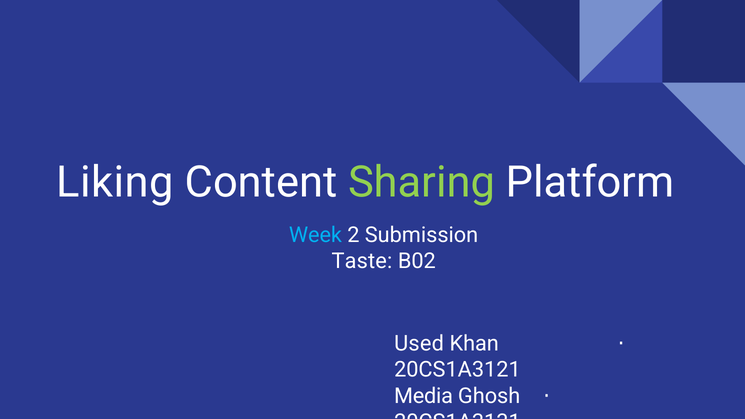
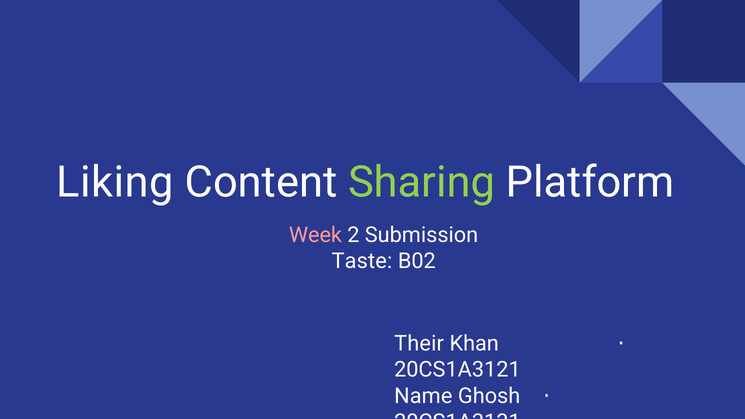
Week colour: light blue -> pink
Used: Used -> Their
Media: Media -> Name
